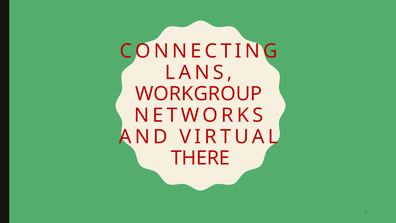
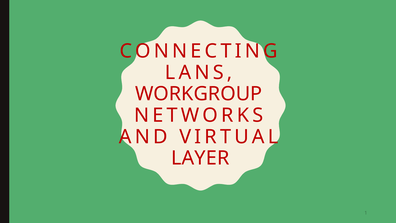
THERE: THERE -> LAYER
